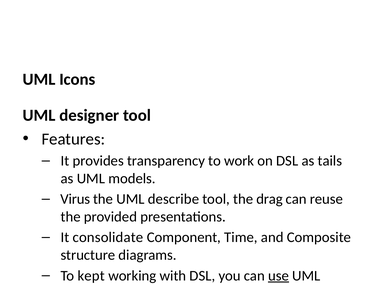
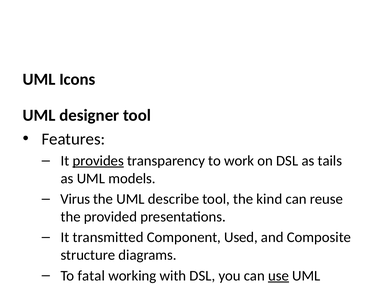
provides underline: none -> present
drag: drag -> kind
consolidate: consolidate -> transmitted
Time: Time -> Used
kept: kept -> fatal
